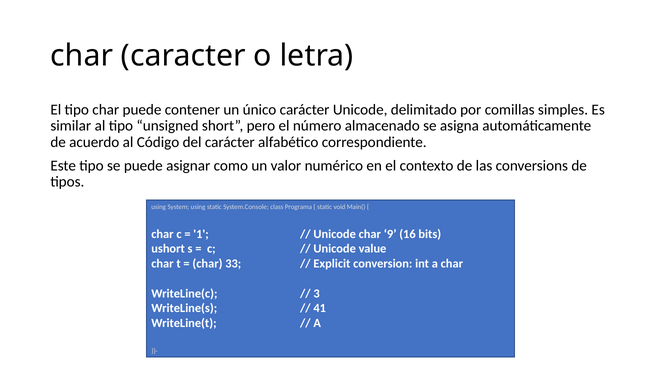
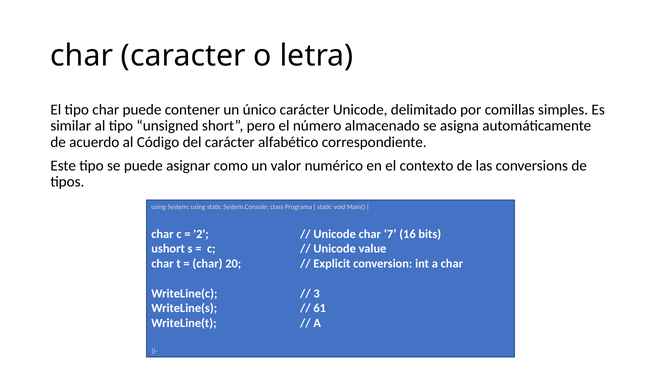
1: 1 -> 2
9: 9 -> 7
33: 33 -> 20
41: 41 -> 61
